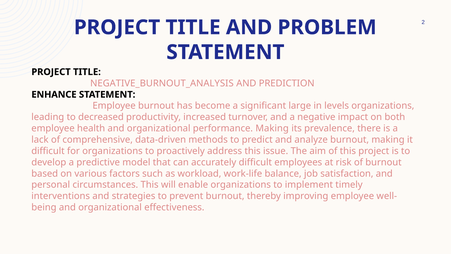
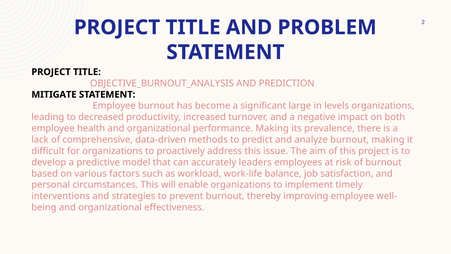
NEGATIVE_BURNOUT_ANALYSIS: NEGATIVE_BURNOUT_ANALYSIS -> OBJECTIVE_BURNOUT_ANALYSIS
ENHANCE: ENHANCE -> MITIGATE
accurately difficult: difficult -> leaders
